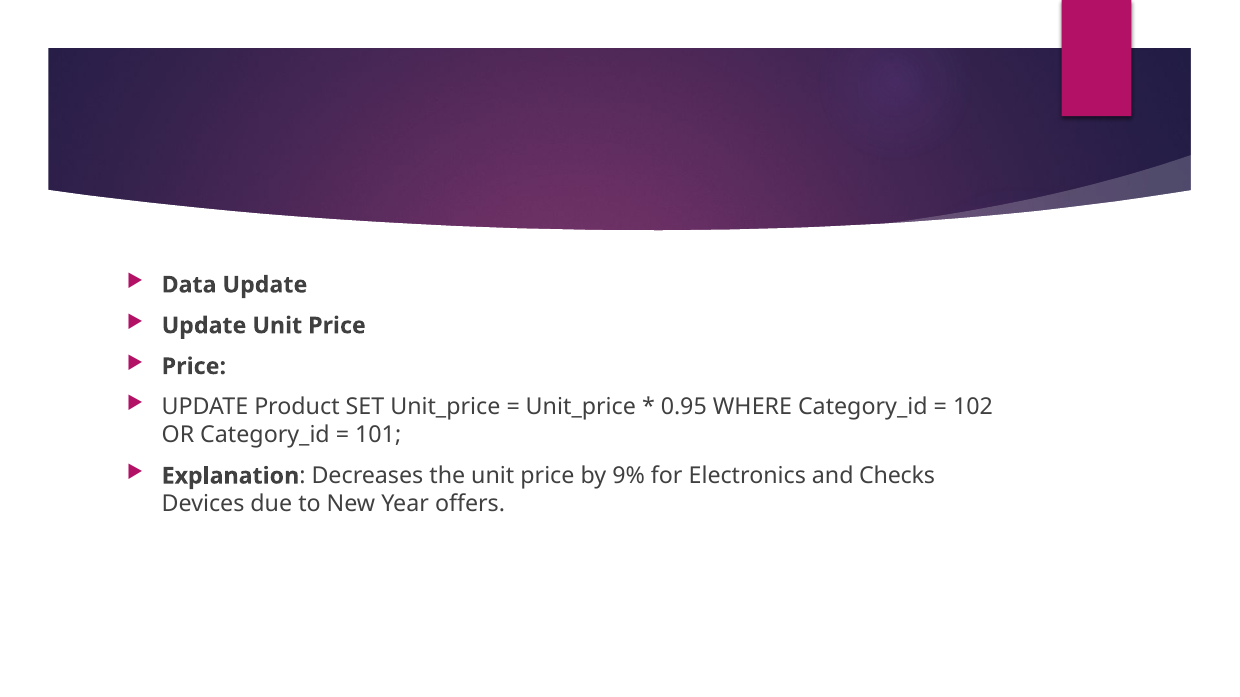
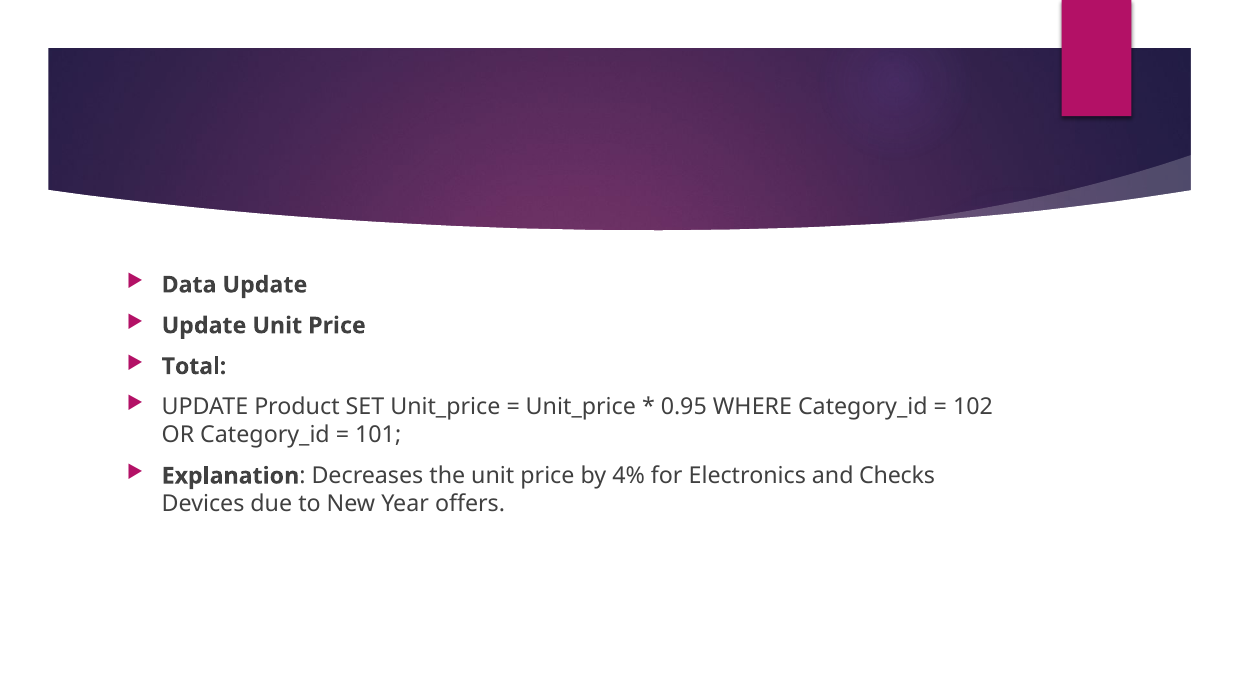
Price at (194, 367): Price -> Total
9%: 9% -> 4%
